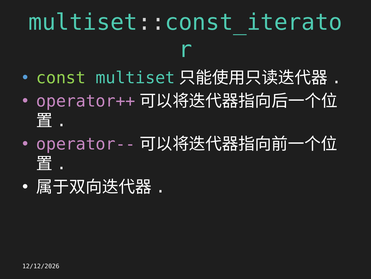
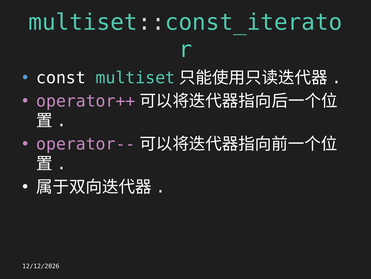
const colour: light green -> white
